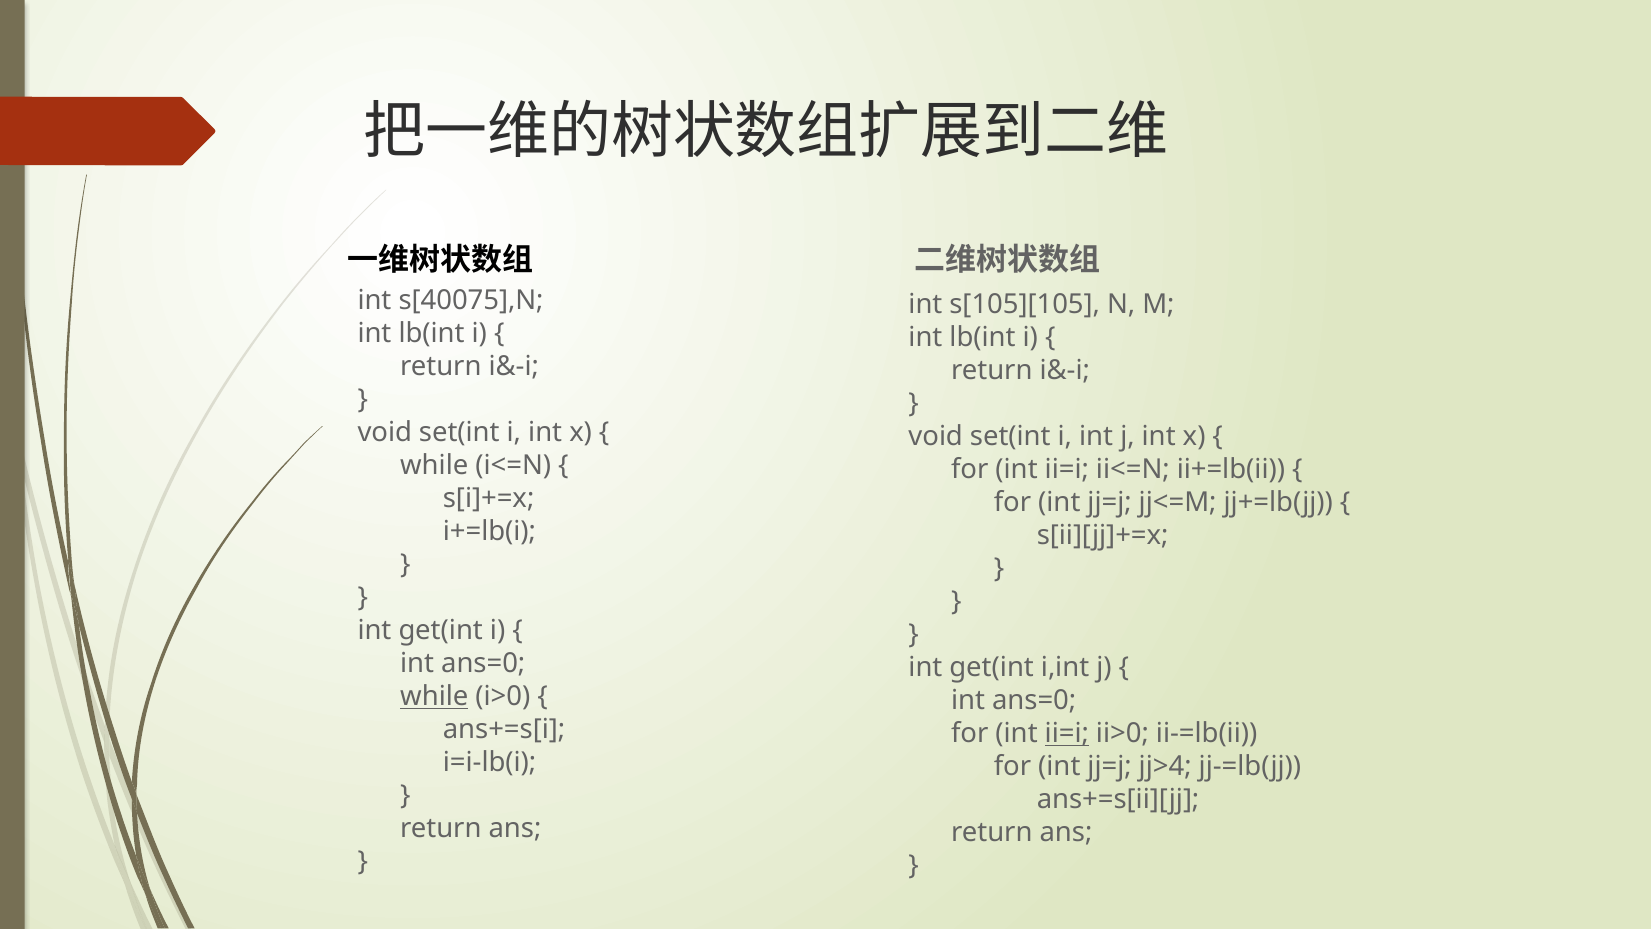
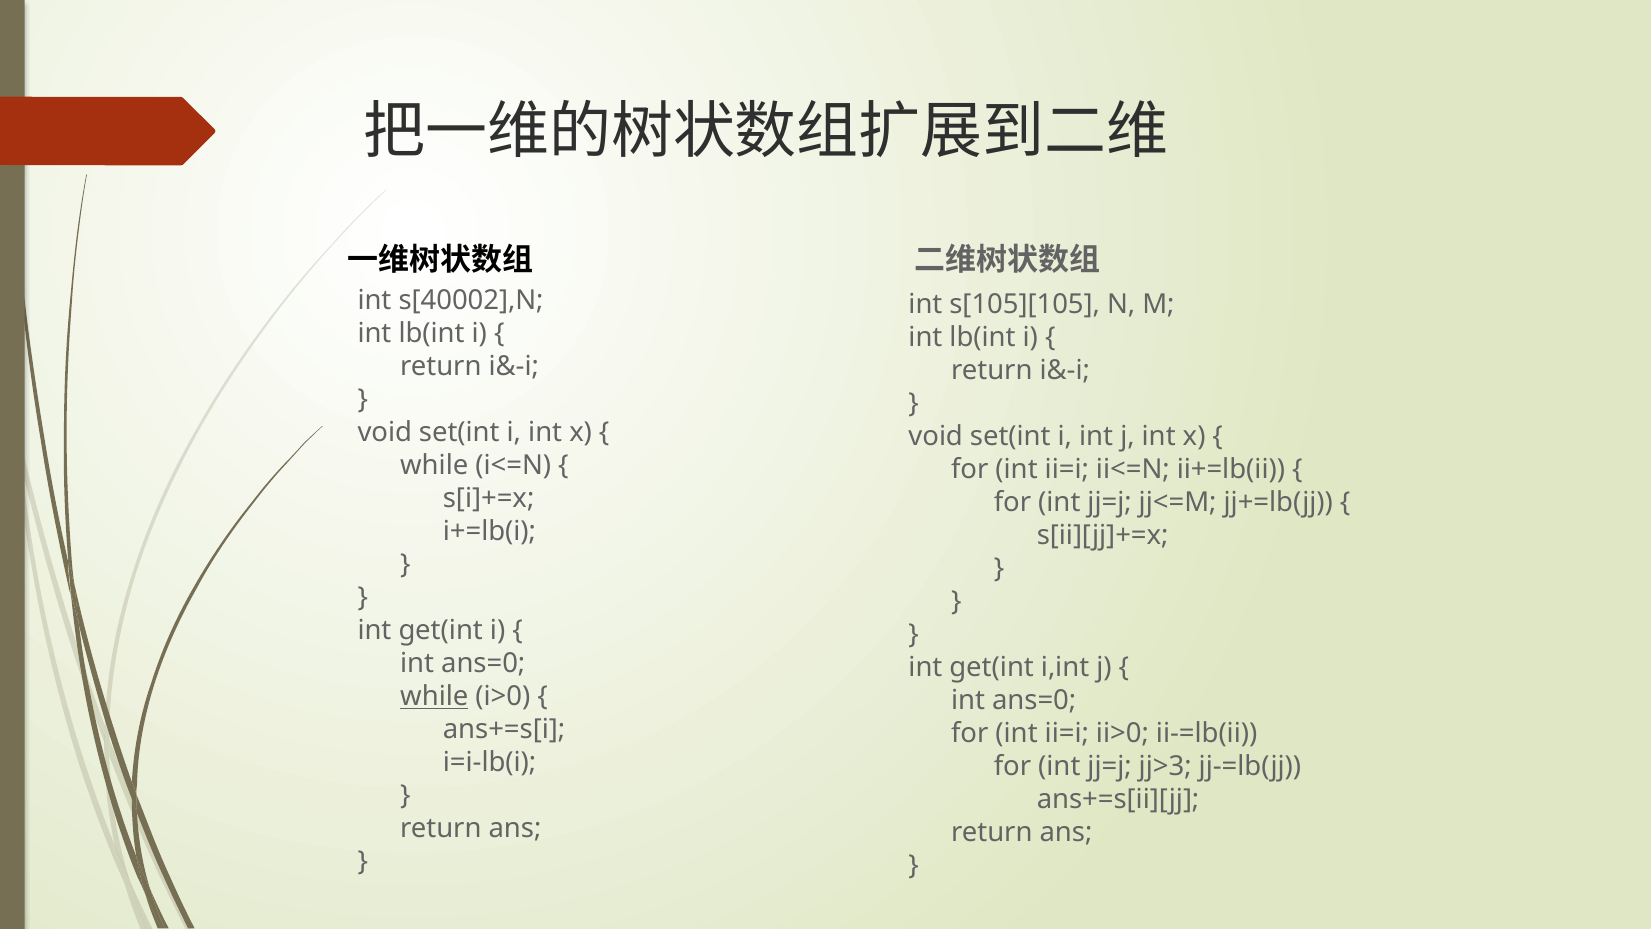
s[40075],N: s[40075],N -> s[40002],N
ii=i at (1067, 733) underline: present -> none
jj>4: jj>4 -> jj>3
